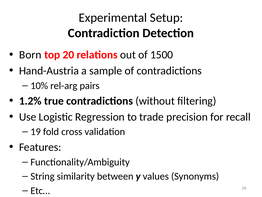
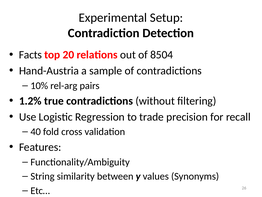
Born: Born -> Facts
1500: 1500 -> 8504
19: 19 -> 40
